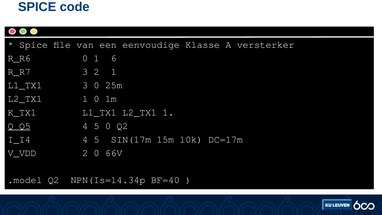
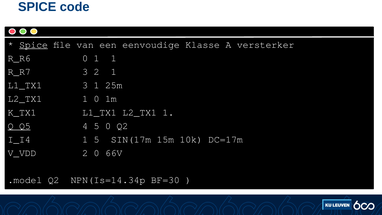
Spice at (33, 45) underline: none -> present
1 6: 6 -> 1
3 0: 0 -> 1
I_I4 4: 4 -> 1
BF=40: BF=40 -> BF=30
